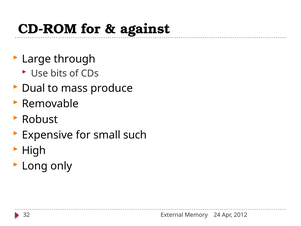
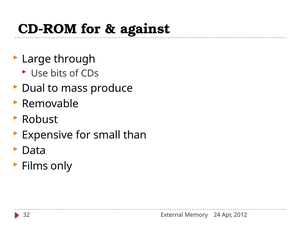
such: such -> than
High: High -> Data
Long: Long -> Films
